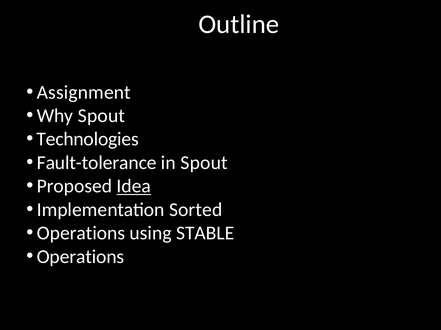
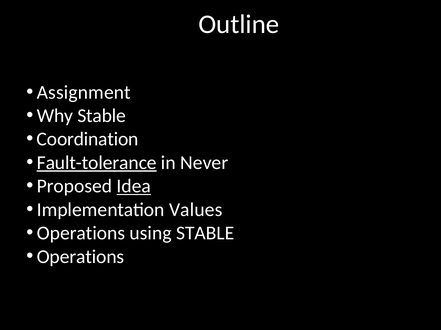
Why Spout: Spout -> Stable
Technologies: Technologies -> Coordination
Fault-tolerance underline: none -> present
in Spout: Spout -> Never
Sorted: Sorted -> Values
